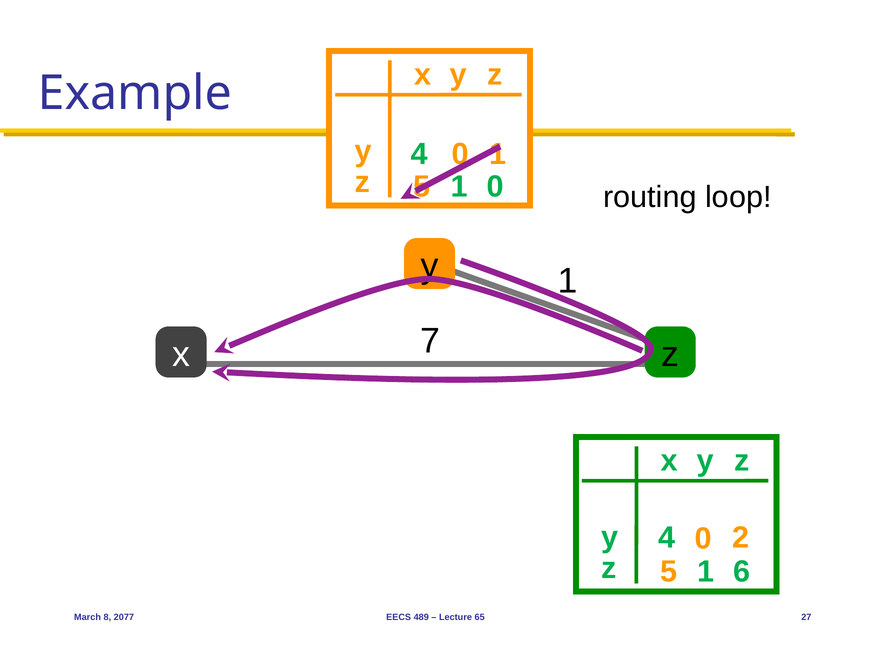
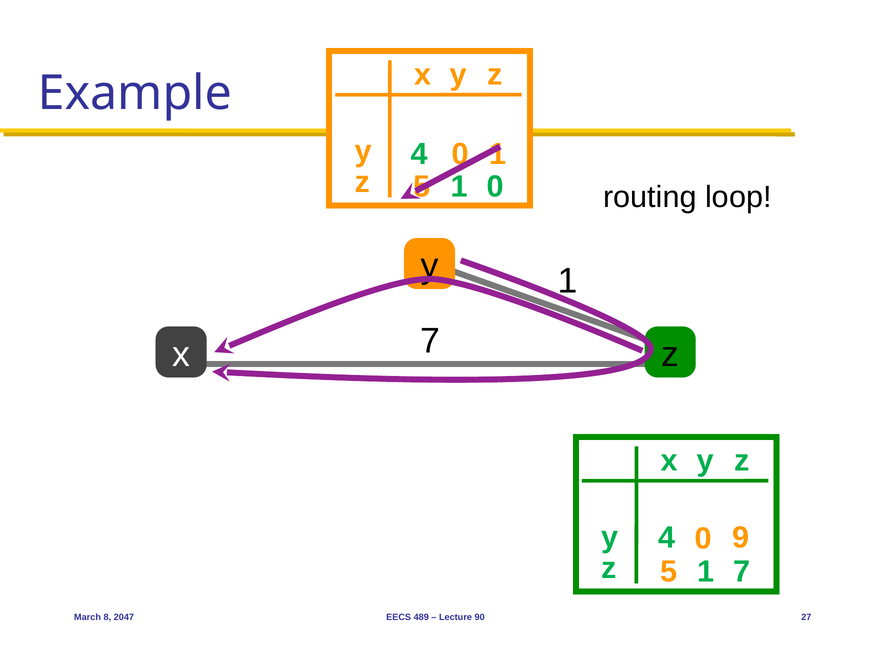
2: 2 -> 9
1 6: 6 -> 7
2077: 2077 -> 2047
65: 65 -> 90
